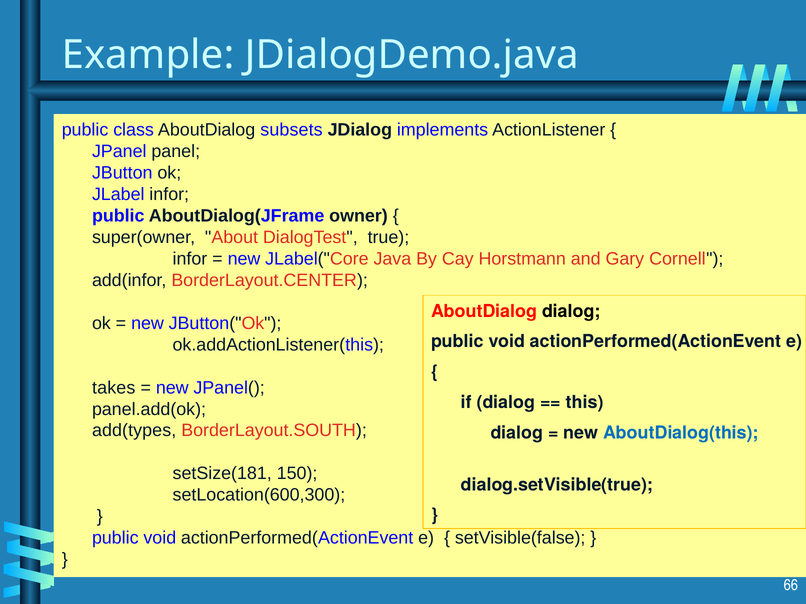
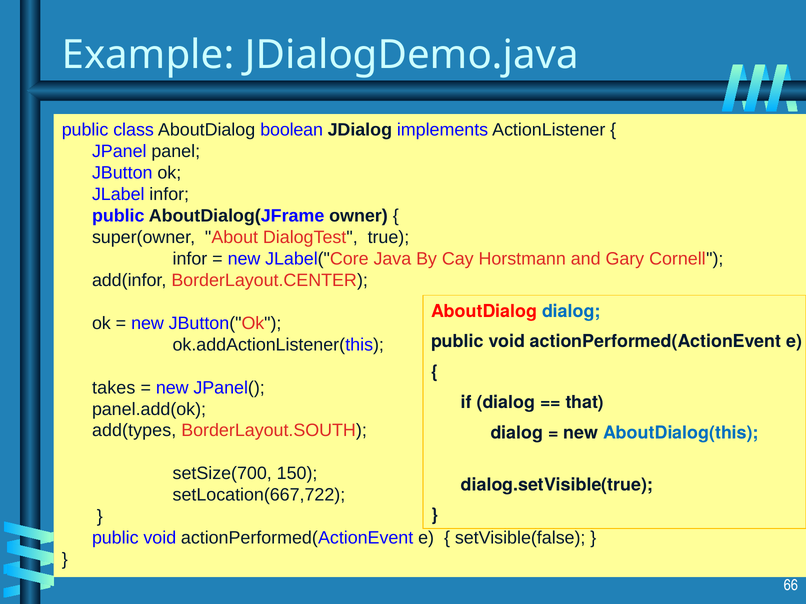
subsets: subsets -> boolean
dialog at (571, 311) colour: black -> blue
this: this -> that
setSize(181: setSize(181 -> setSize(700
setLocation(600,300: setLocation(600,300 -> setLocation(667,722
